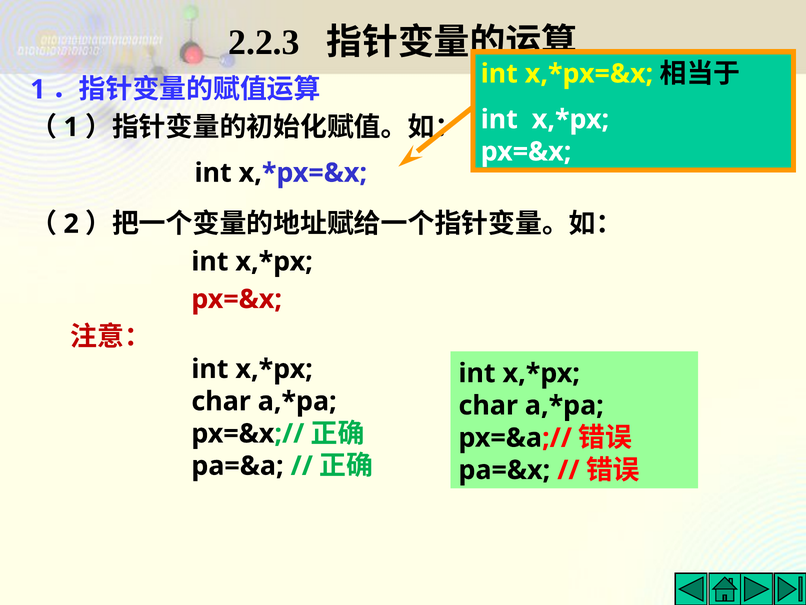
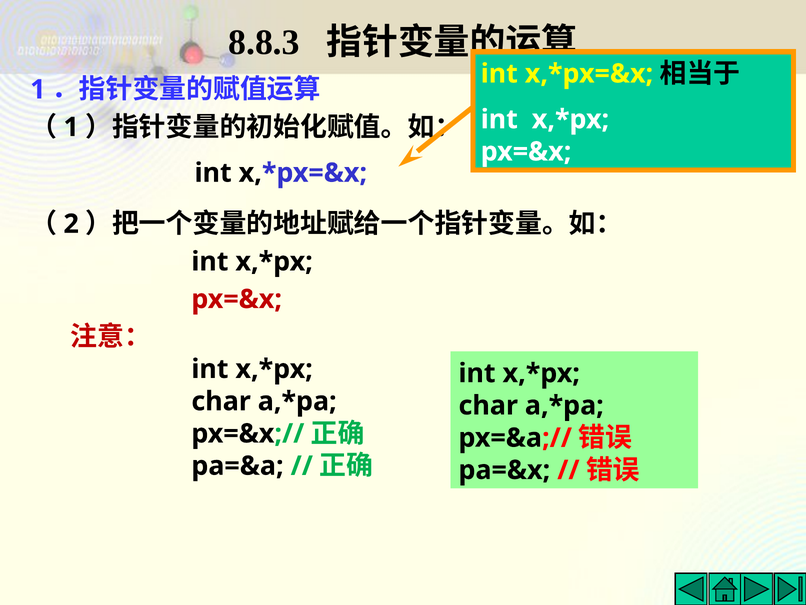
2.2.3: 2.2.3 -> 8.8.3
